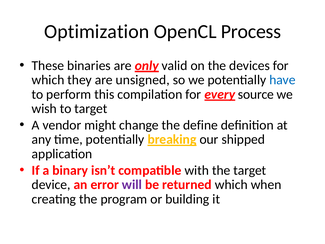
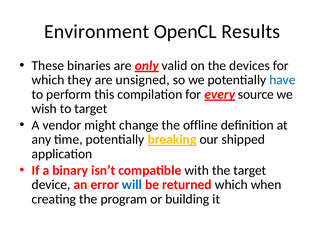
Optimization: Optimization -> Environment
Process: Process -> Results
define: define -> offline
will colour: purple -> blue
